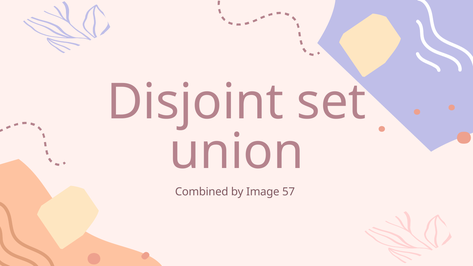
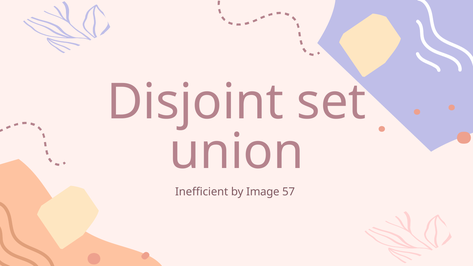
Combined: Combined -> Inefficient
